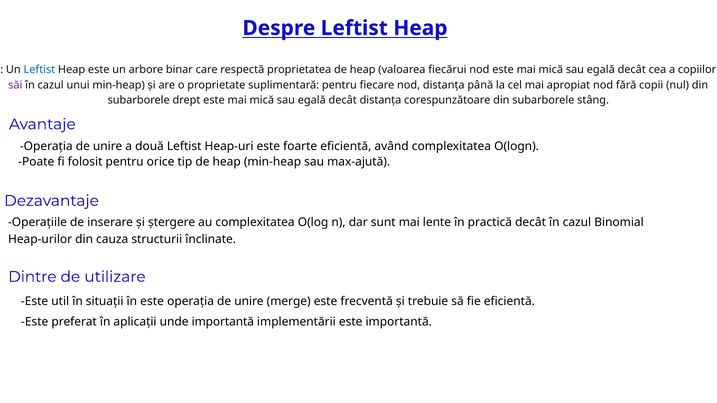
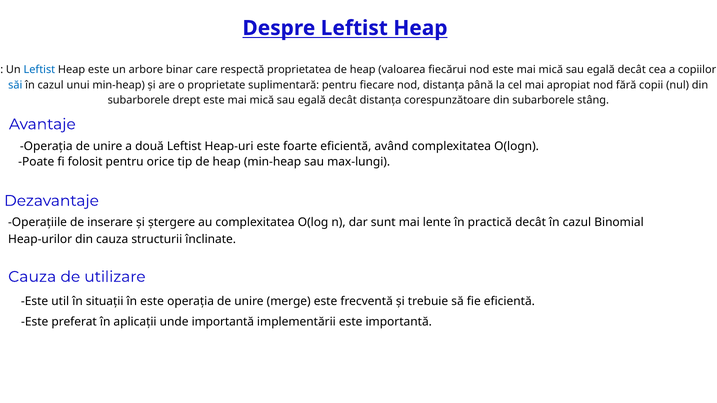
săi colour: purple -> blue
max-ajută: max-ajută -> max-lungi
Dintre at (32, 277): Dintre -> Cauza
